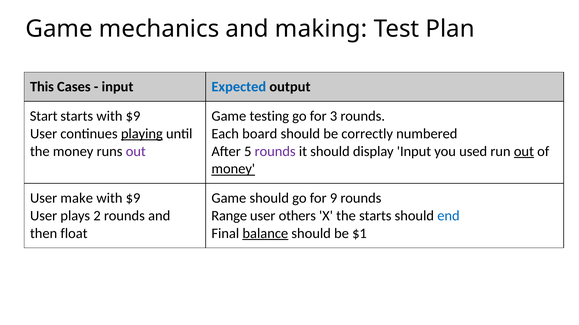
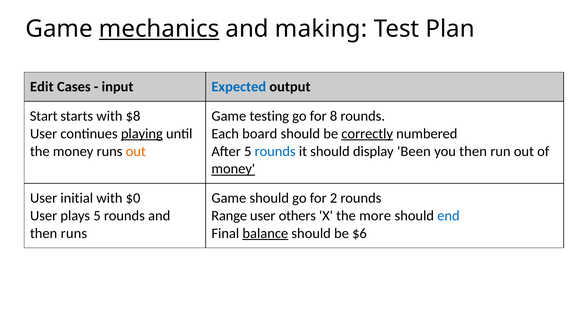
mechanics underline: none -> present
This: This -> Edit
starts with $9: $9 -> $8
3: 3 -> 8
correctly underline: none -> present
out at (136, 152) colour: purple -> orange
rounds at (275, 152) colour: purple -> blue
display Input: Input -> Been
you used: used -> then
out at (524, 152) underline: present -> none
make: make -> initial
$9 at (133, 198): $9 -> $0
9: 9 -> 2
plays 2: 2 -> 5
the starts: starts -> more
then float: float -> runs
$1: $1 -> $6
